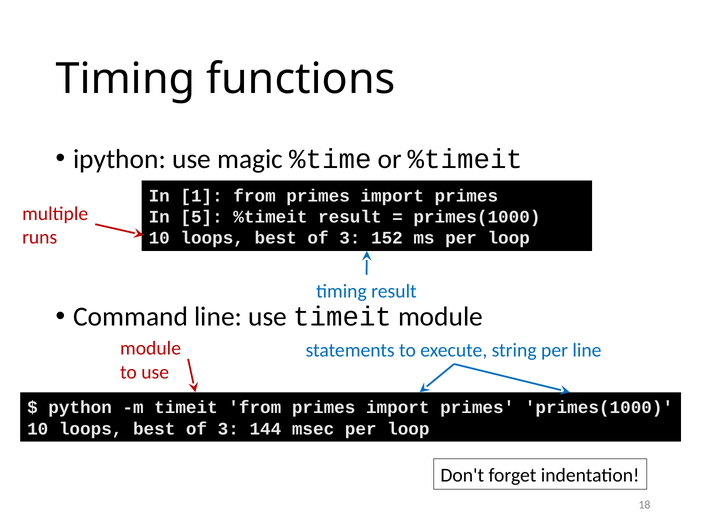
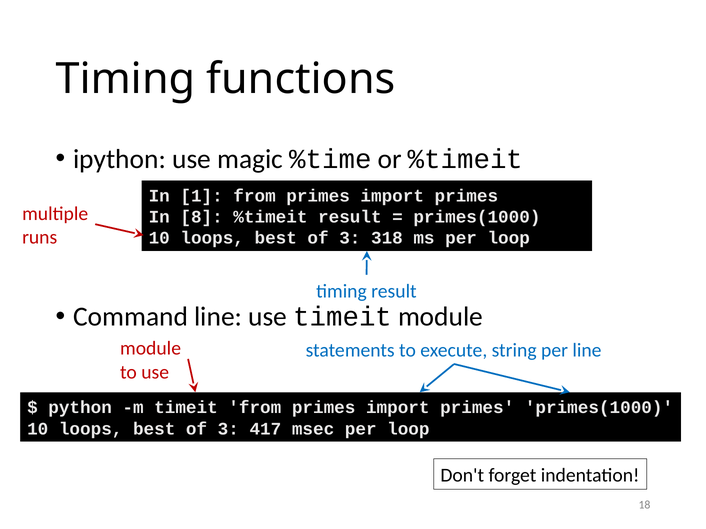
5: 5 -> 8
152: 152 -> 318
144: 144 -> 417
